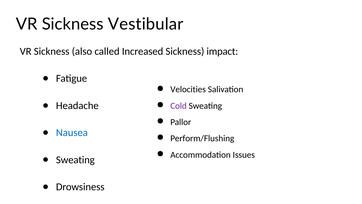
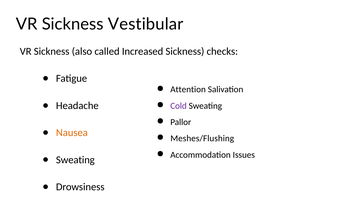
impact: impact -> checks
Velocities: Velocities -> Attention
Nausea colour: blue -> orange
Perform/Flushing: Perform/Flushing -> Meshes/Flushing
